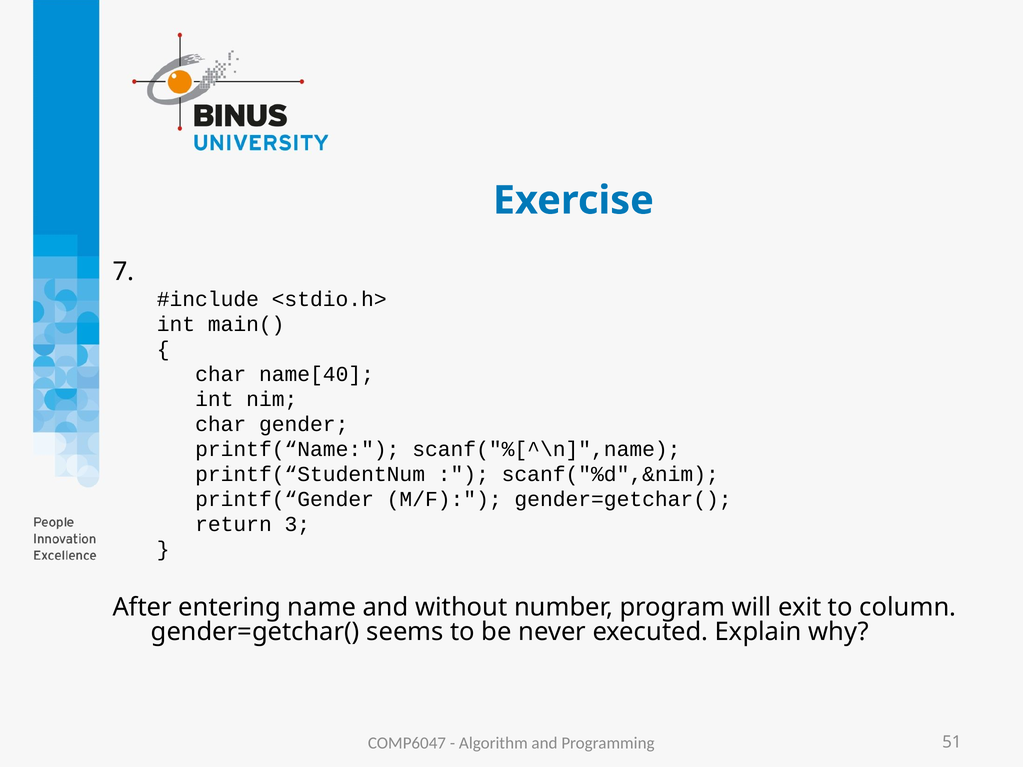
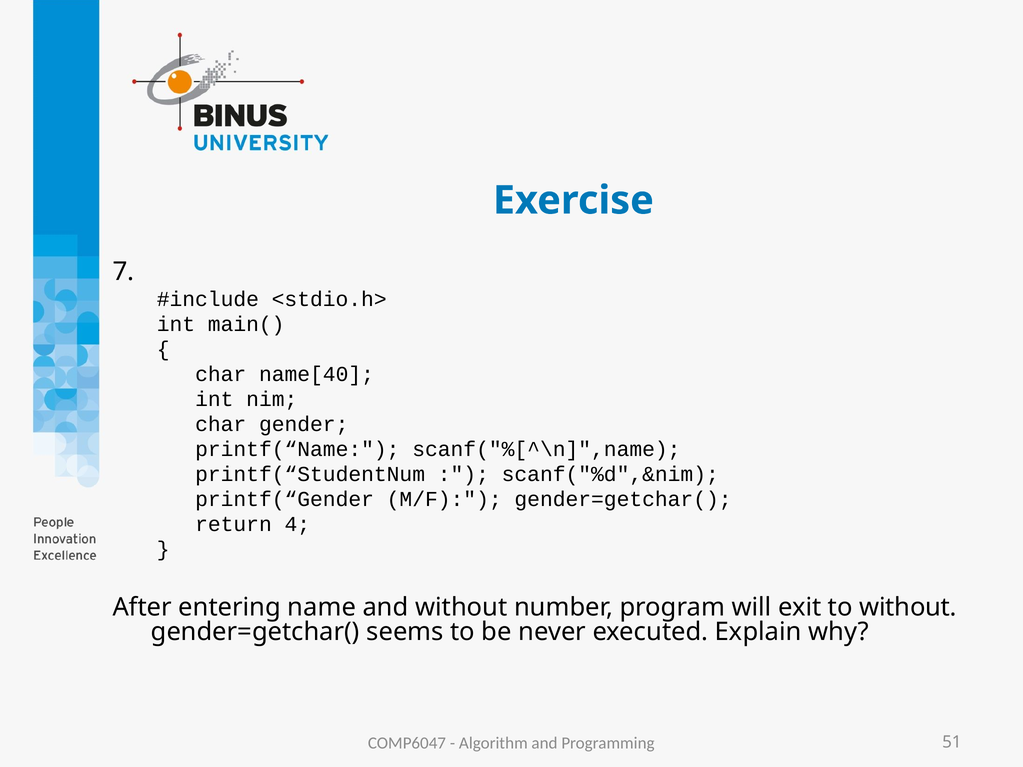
3: 3 -> 4
to column: column -> without
